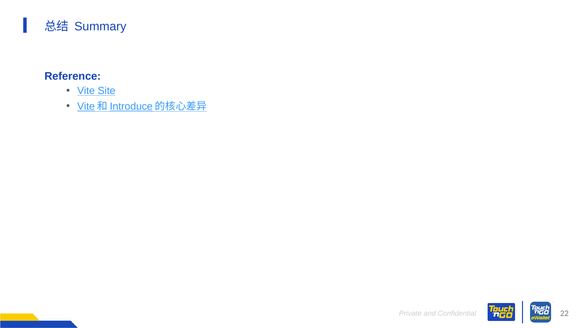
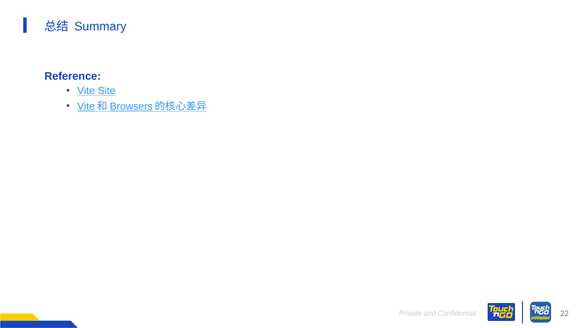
Introduce: Introduce -> Browsers
